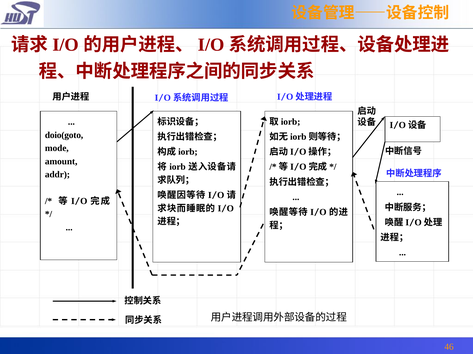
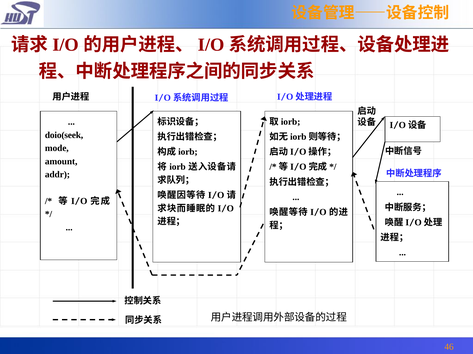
doio(goto: doio(goto -> doio(seek
